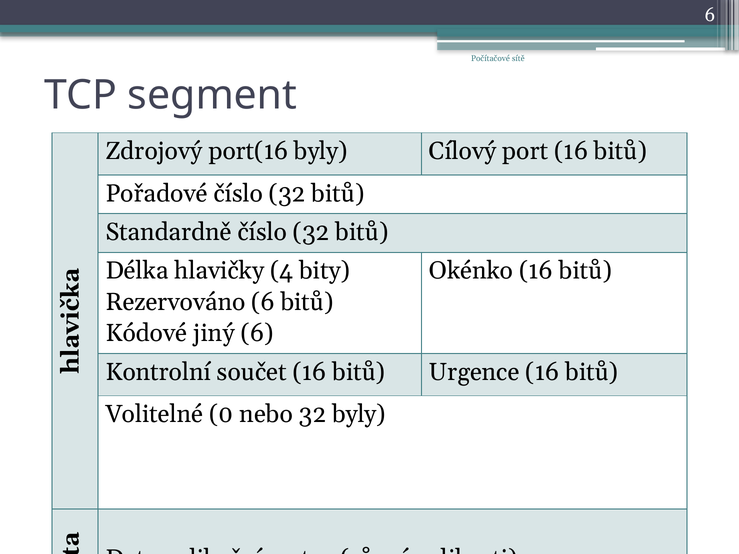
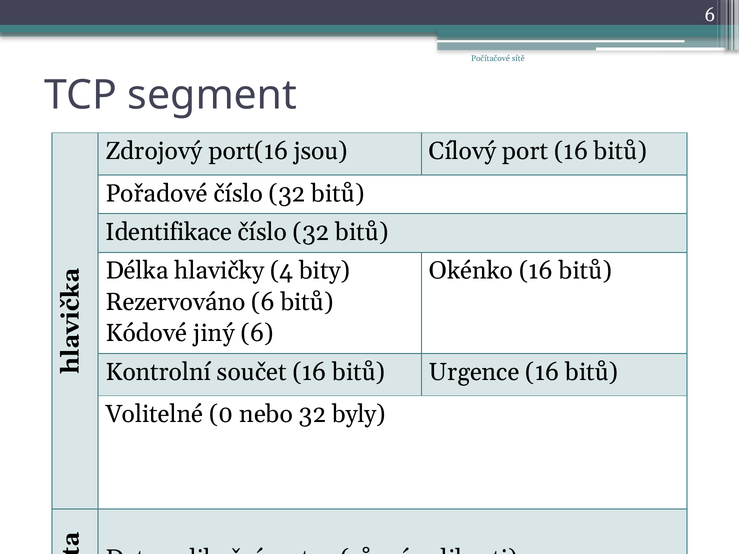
port(16 byly: byly -> jsou
Standardně: Standardně -> Identifikace
